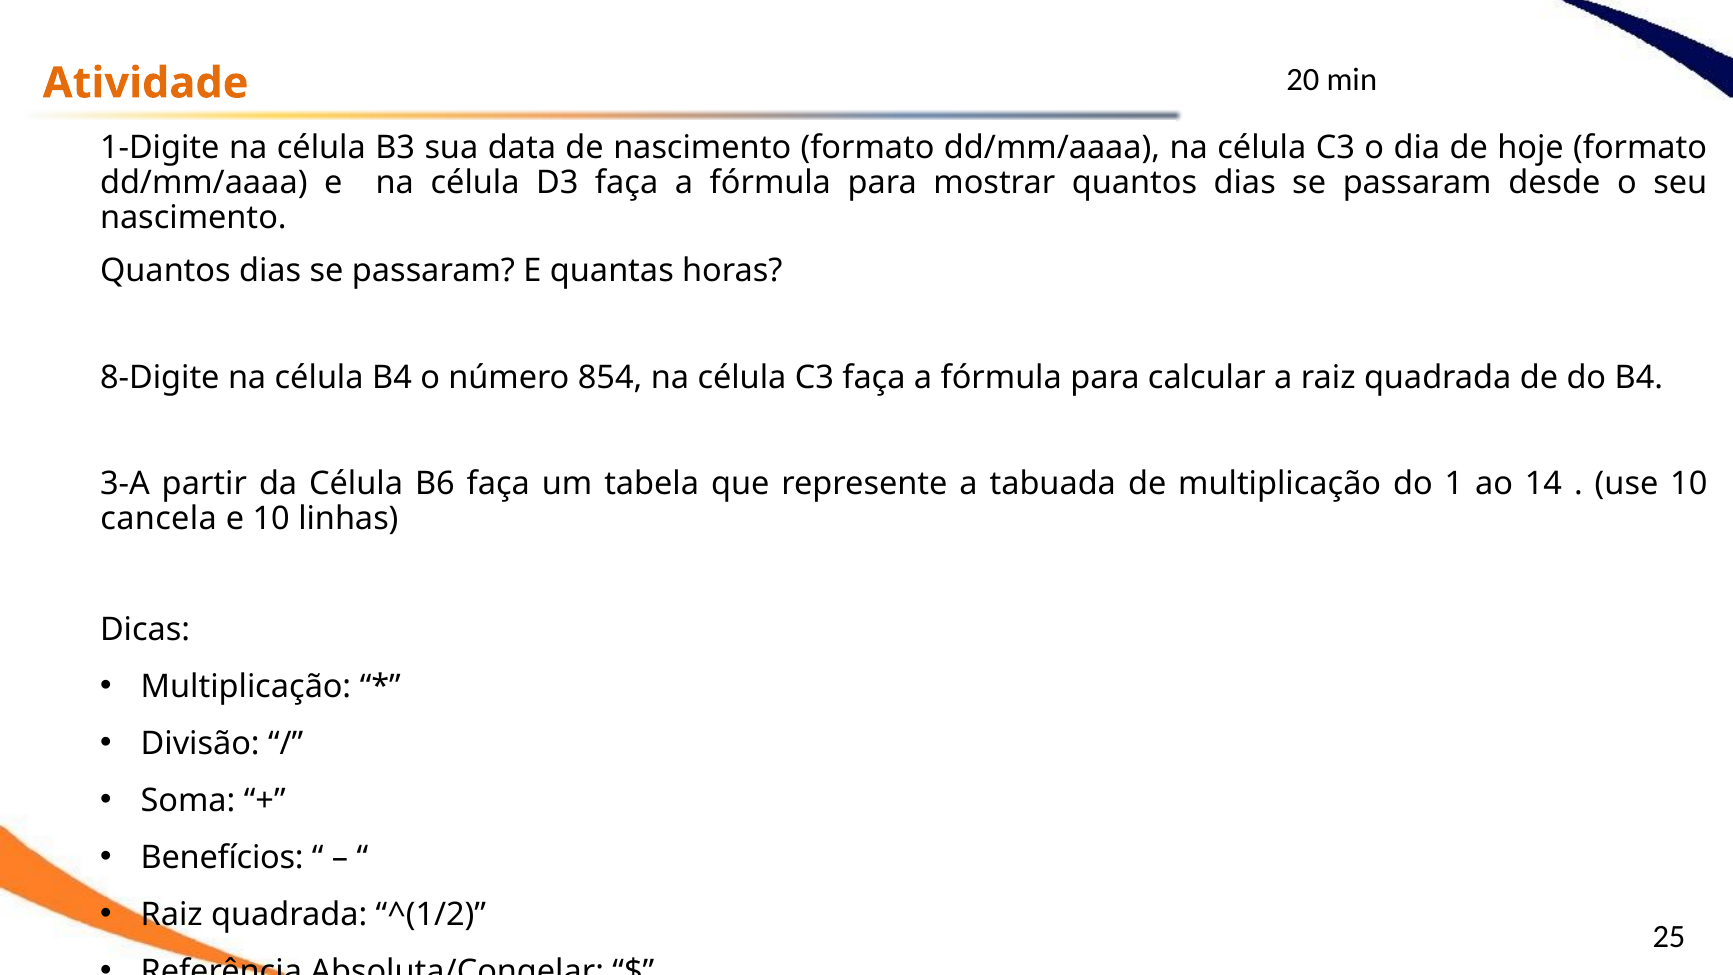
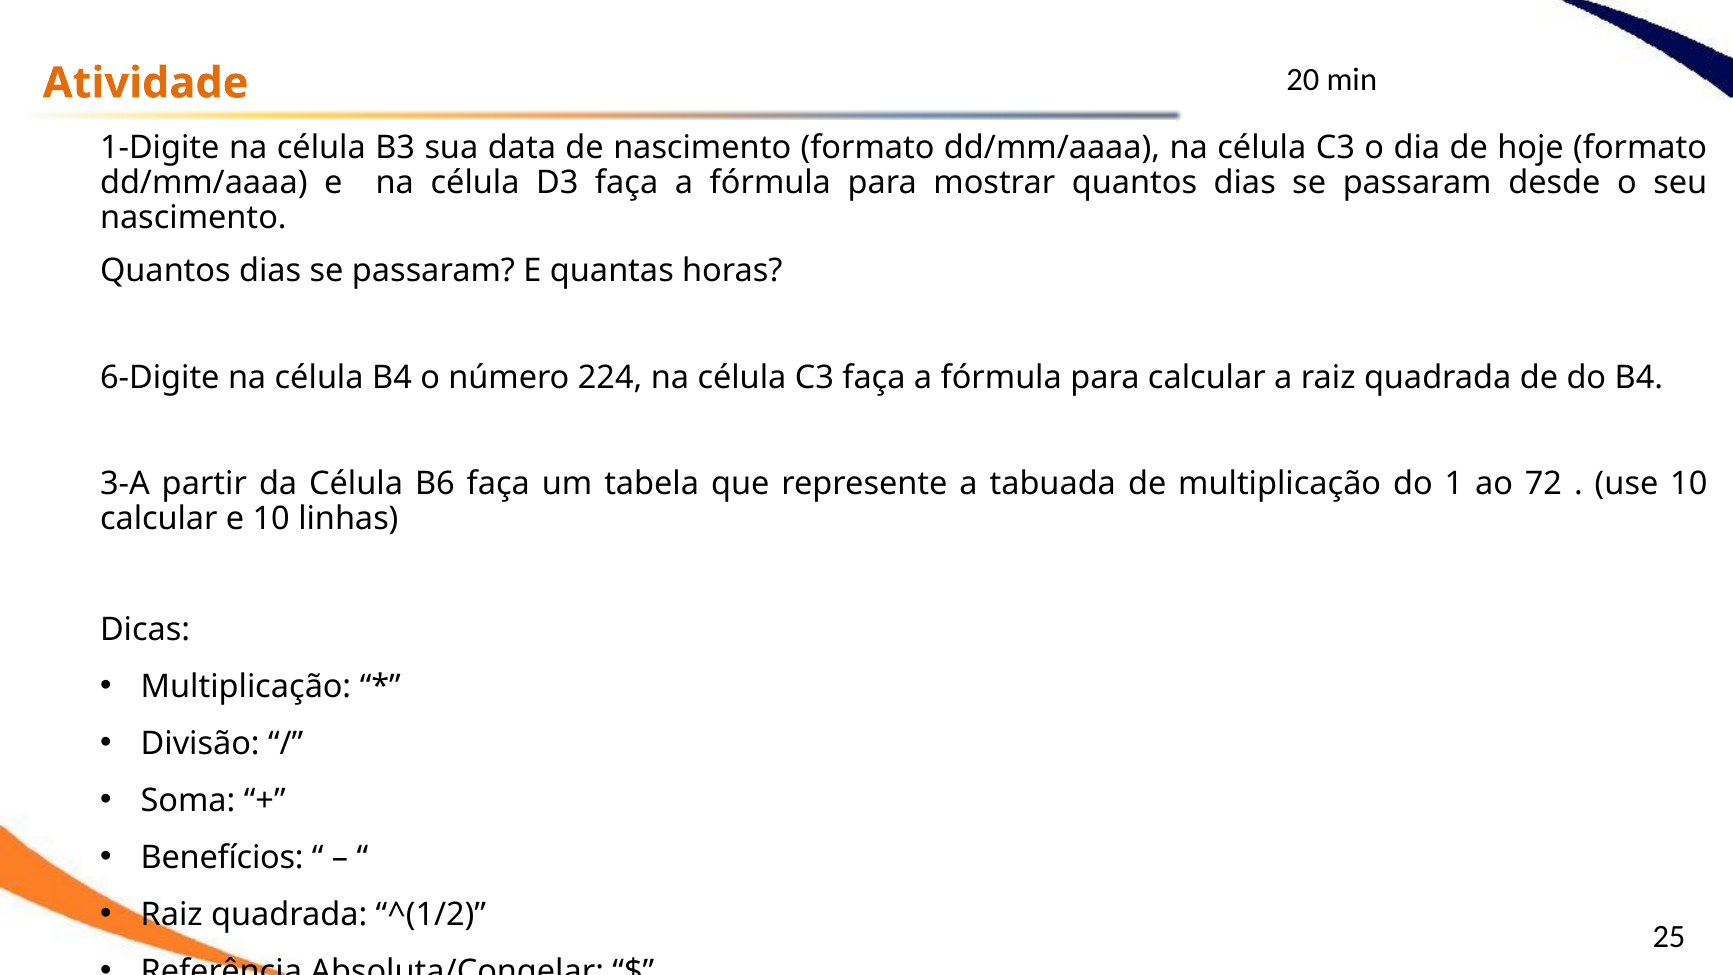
8-Digite: 8-Digite -> 6-Digite
854: 854 -> 224
14: 14 -> 72
cancela at (159, 519): cancela -> calcular
